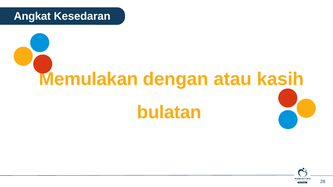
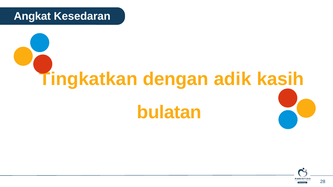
Memulakan: Memulakan -> Tingkatkan
atau: atau -> adik
